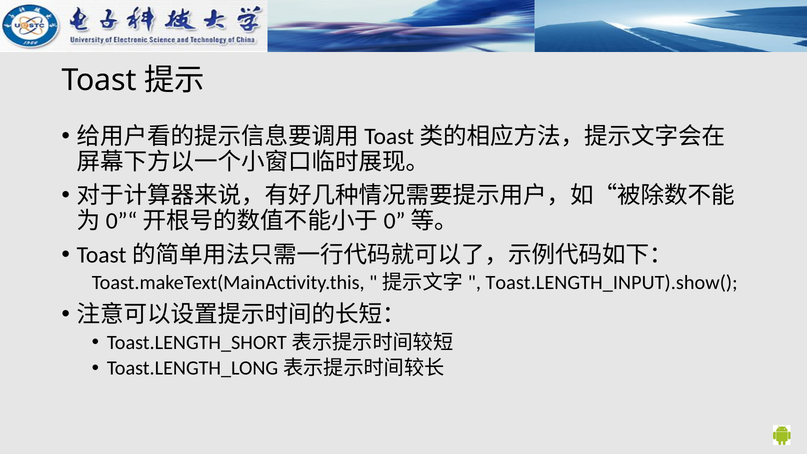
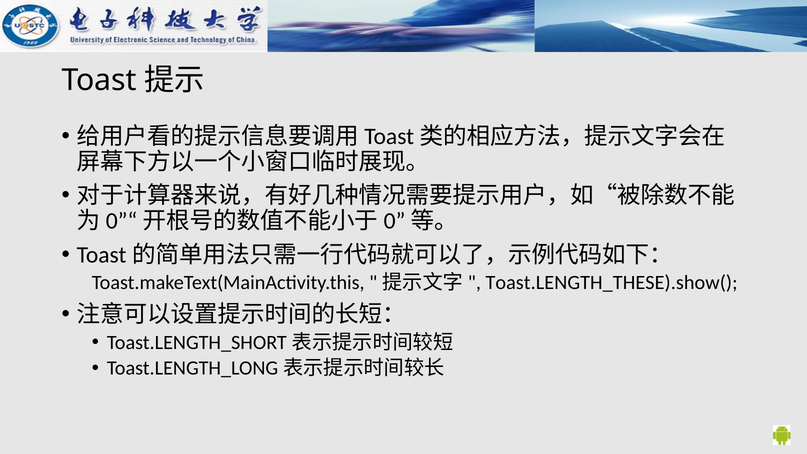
Toast.LENGTH_INPUT).show(: Toast.LENGTH_INPUT).show( -> Toast.LENGTH_THESE).show(
